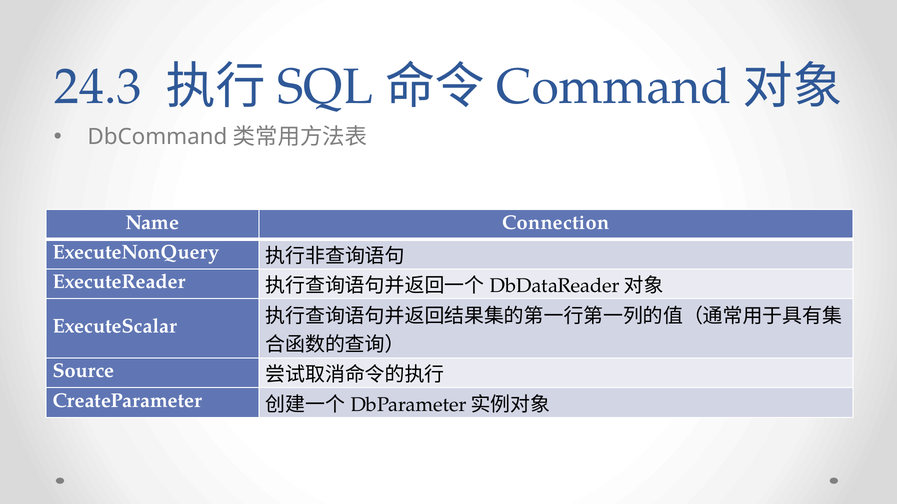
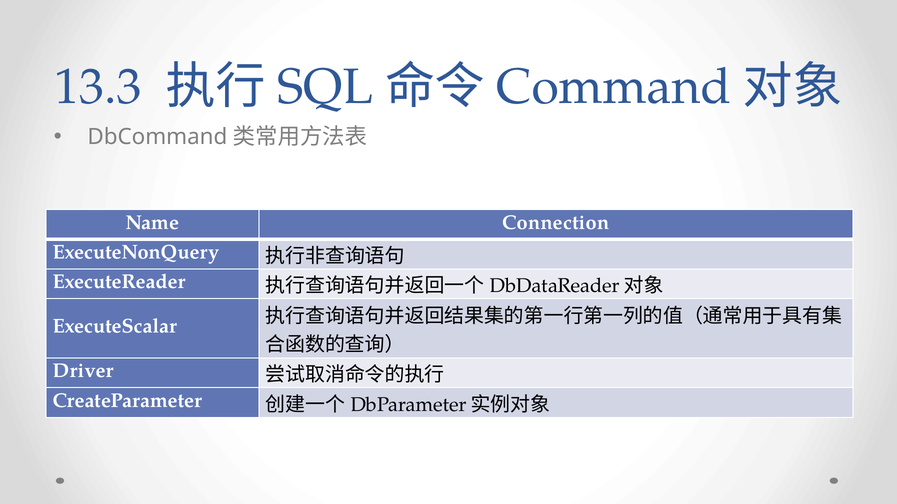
24.3: 24.3 -> 13.3
Source: Source -> Driver
